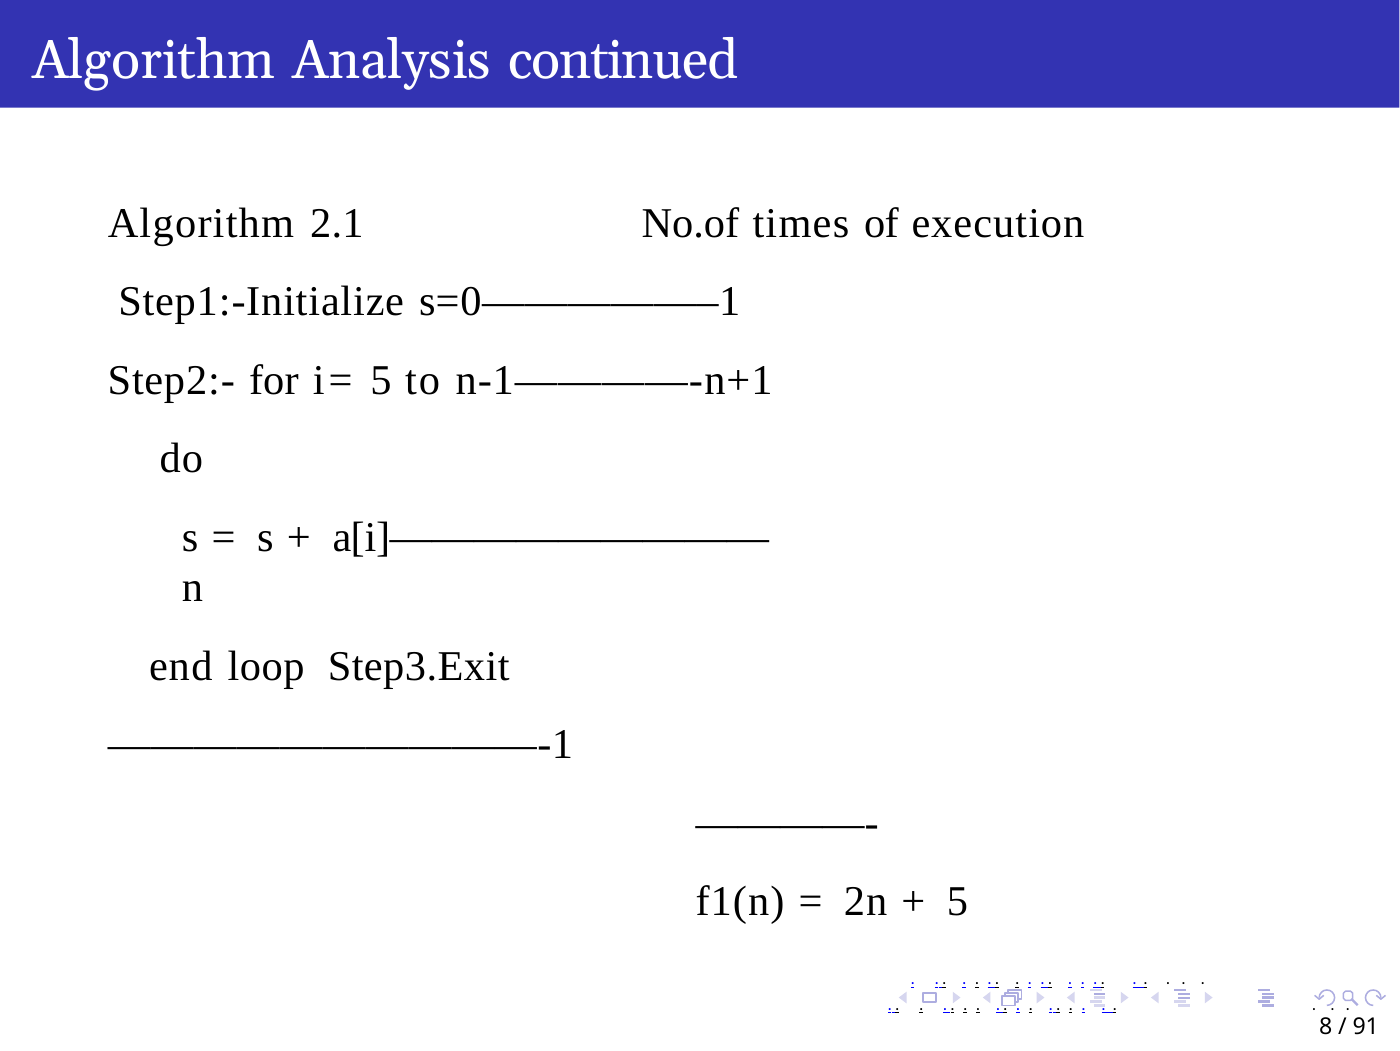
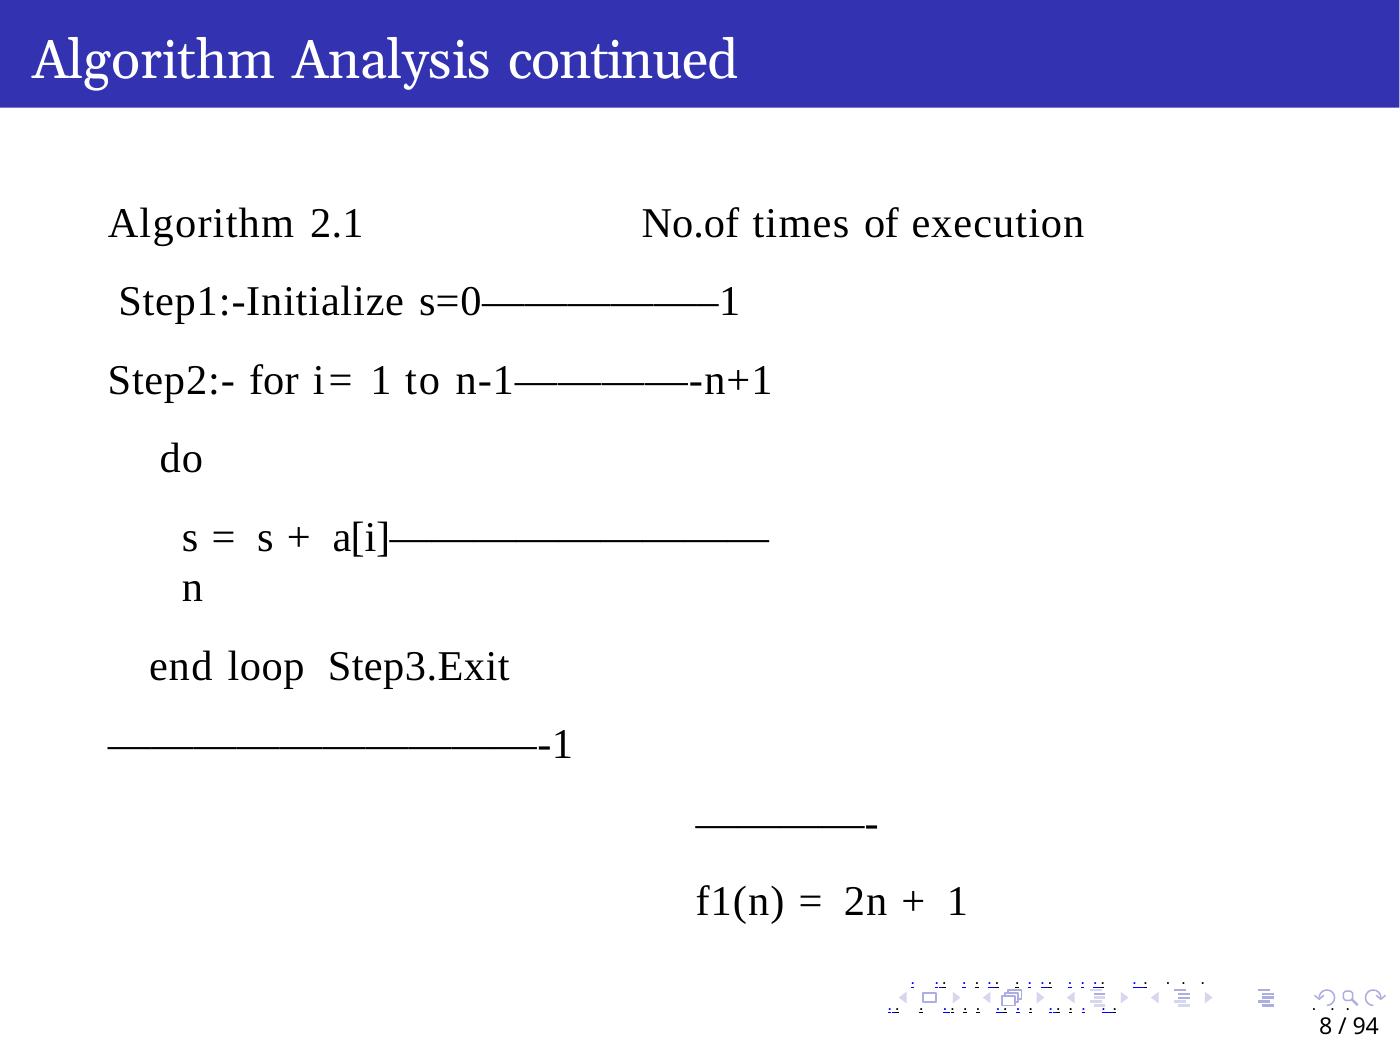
i= 5: 5 -> 1
5 at (957, 901): 5 -> 1
91: 91 -> 94
